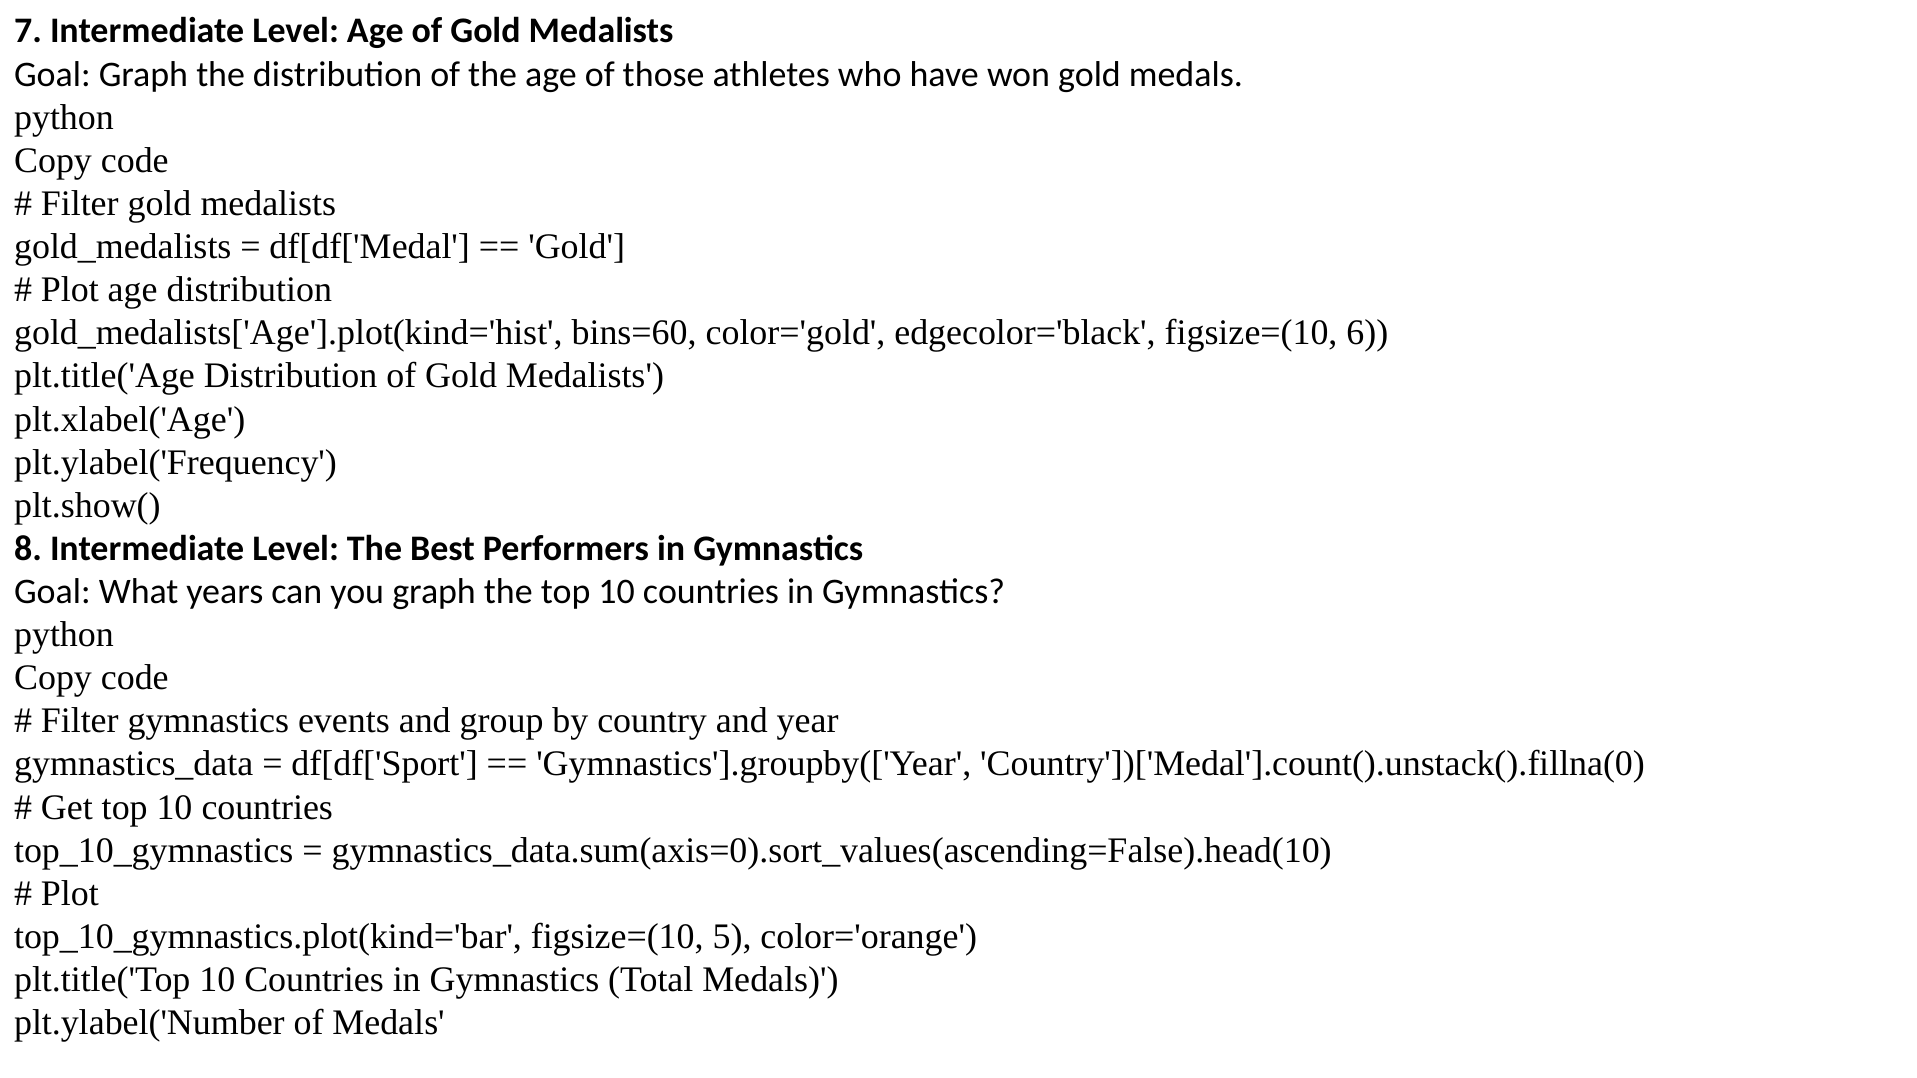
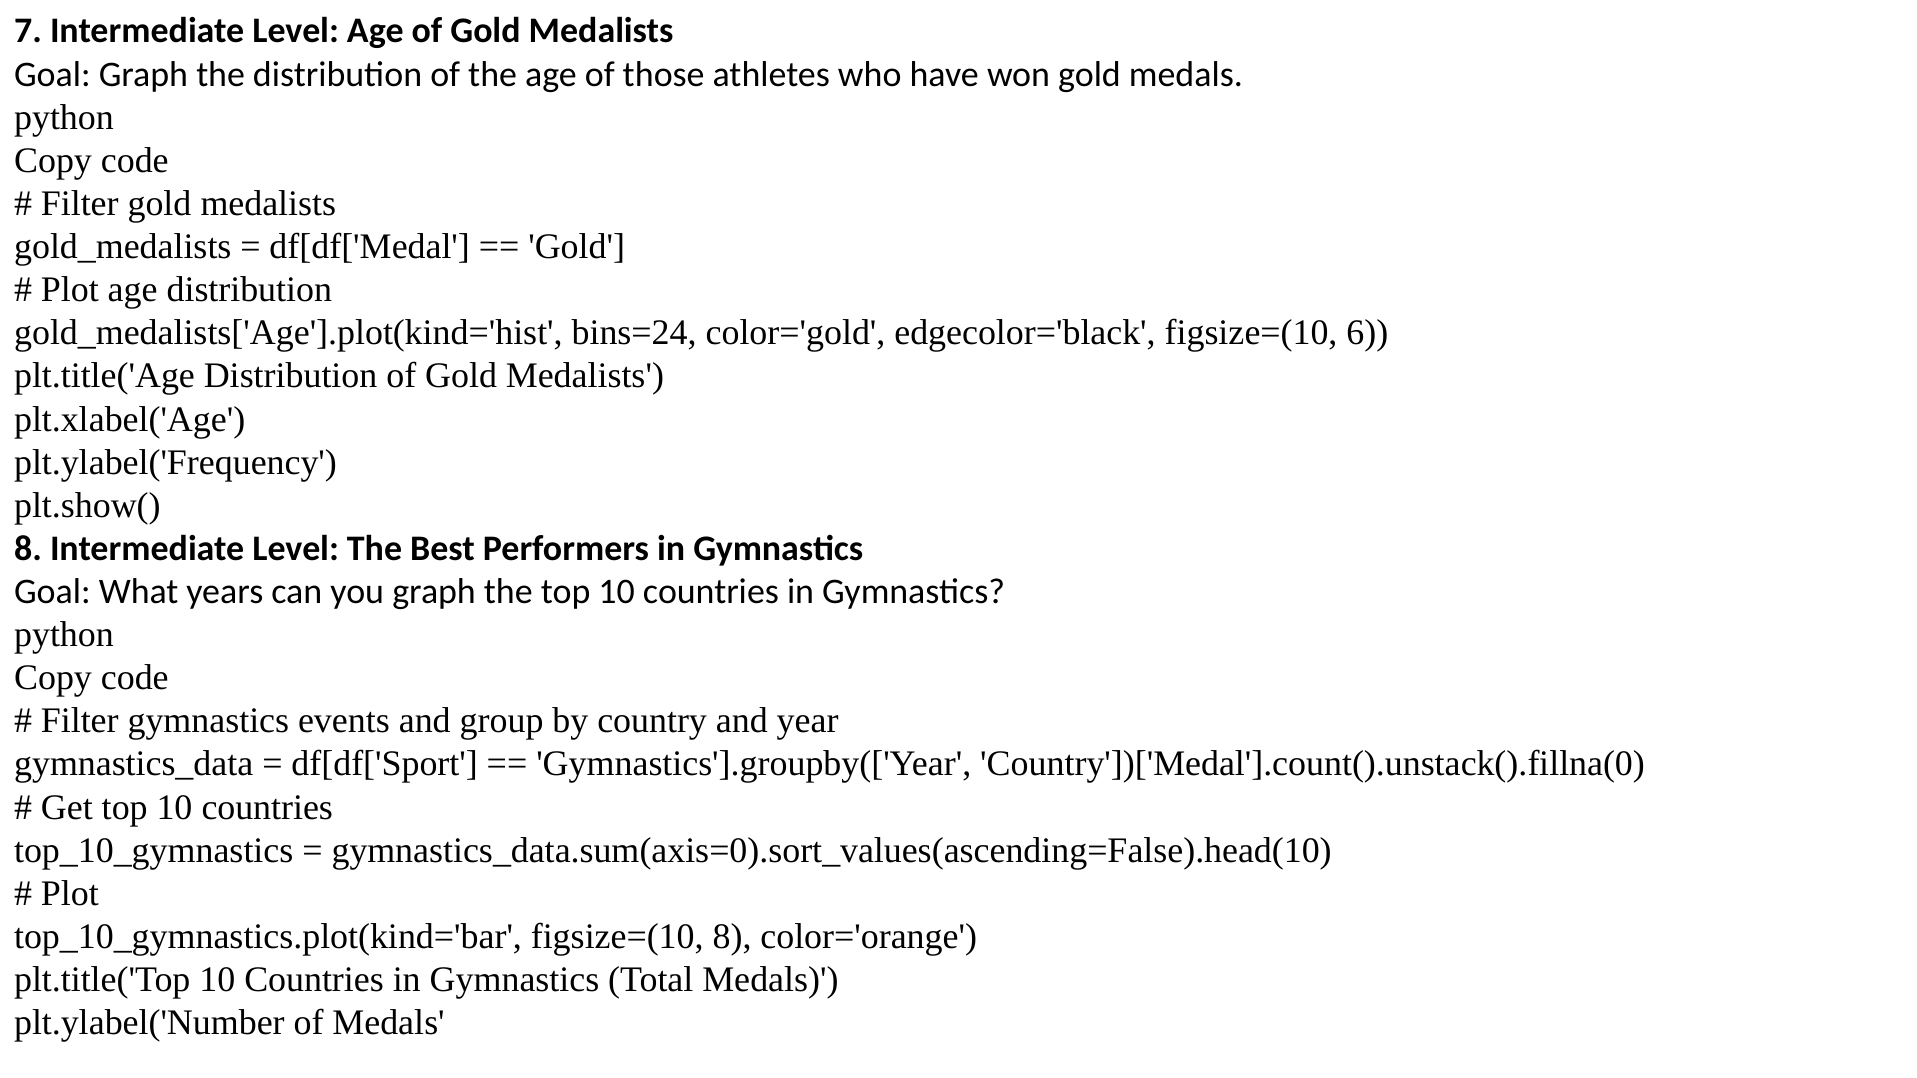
bins=60: bins=60 -> bins=24
figsize=(10 5: 5 -> 8
